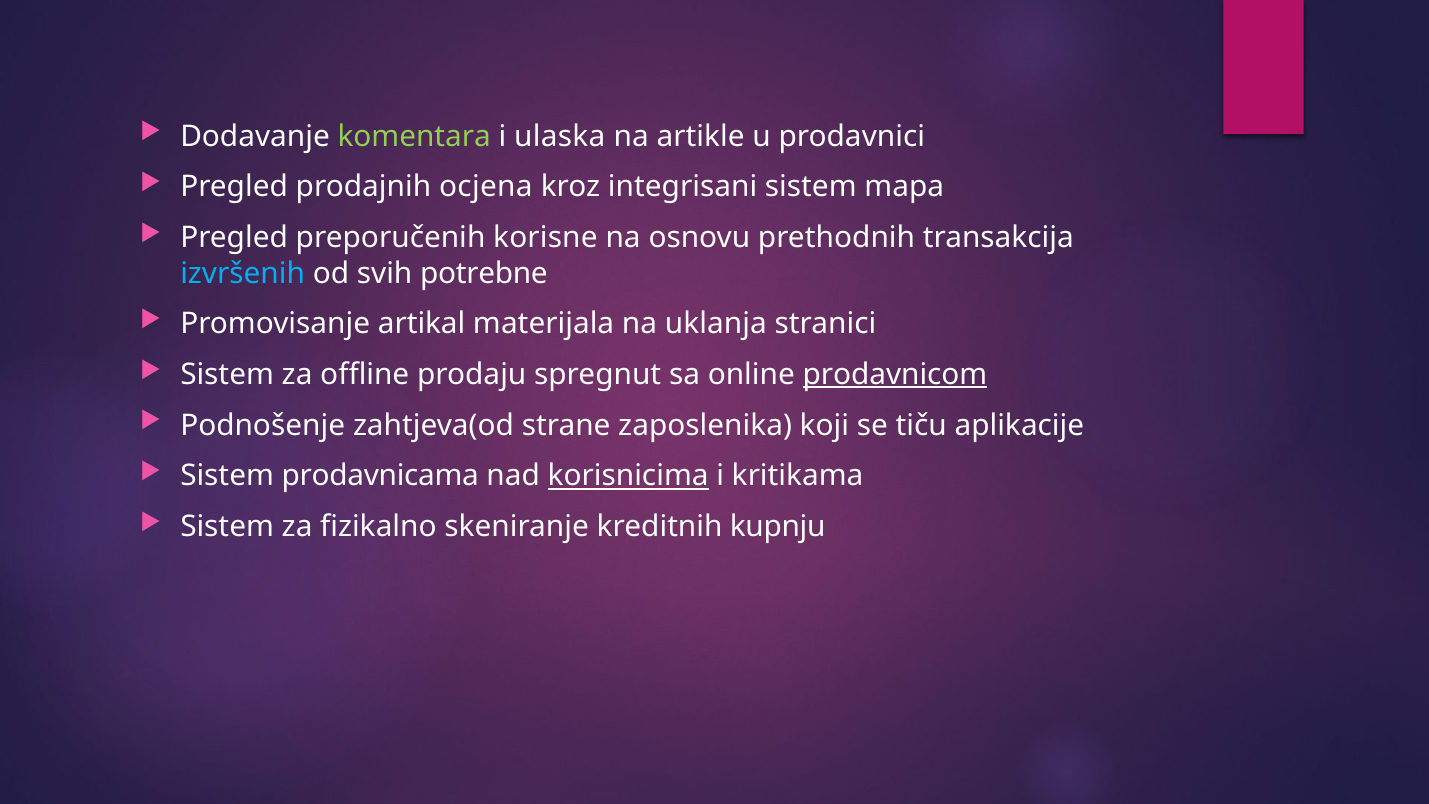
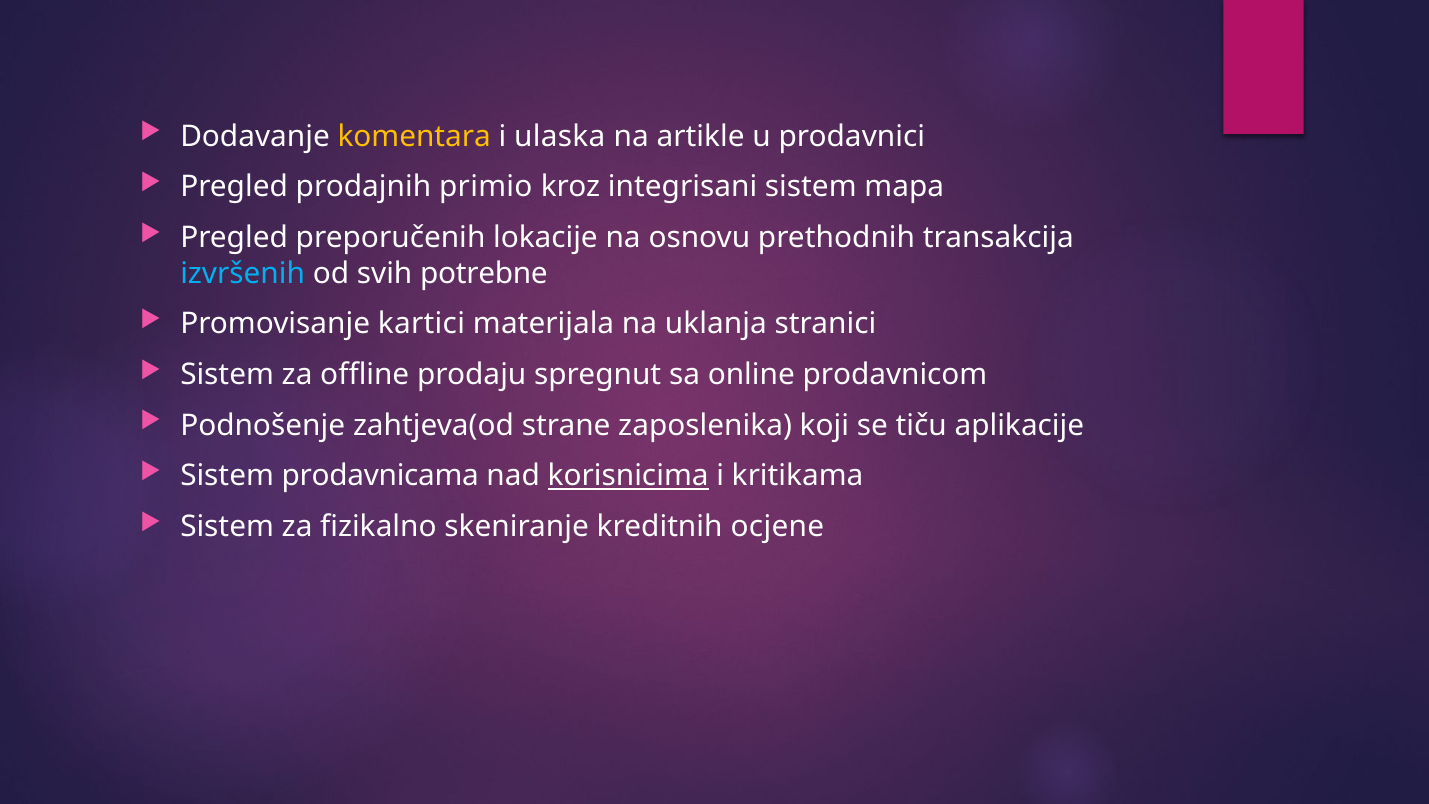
komentara colour: light green -> yellow
ocjena: ocjena -> primio
korisne: korisne -> lokacije
artikal: artikal -> kartici
prodavnicom underline: present -> none
kupnju: kupnju -> ocjene
